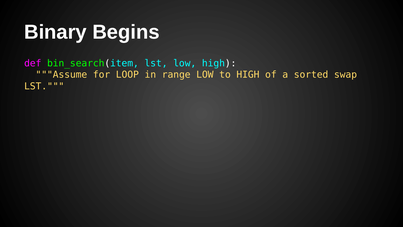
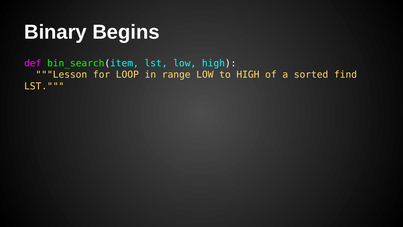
Assume: Assume -> Lesson
swap: swap -> find
